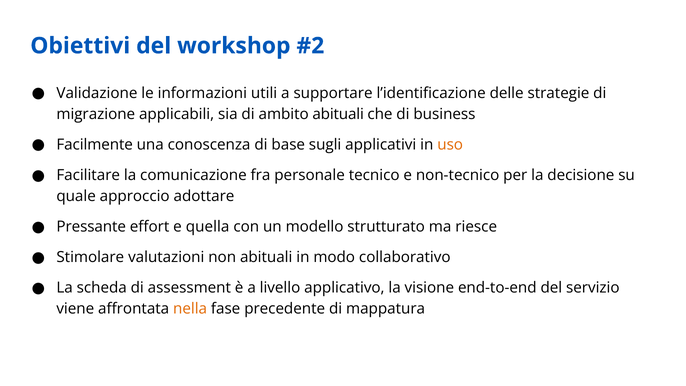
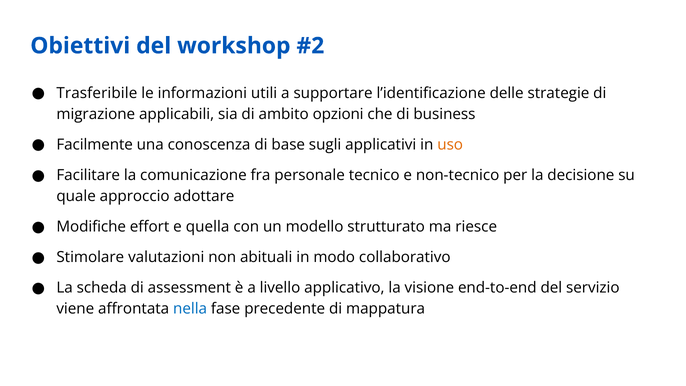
Validazione: Validazione -> Trasferibile
ambito abituali: abituali -> opzioni
Pressante: Pressante -> Modifiche
nella colour: orange -> blue
